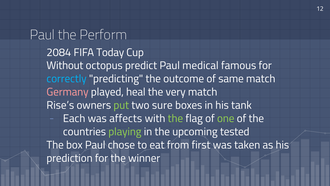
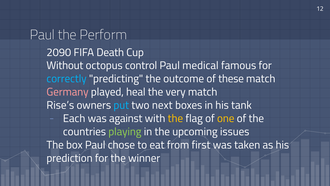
2084: 2084 -> 2090
Today: Today -> Death
predict: predict -> control
same: same -> these
put colour: light green -> light blue
sure: sure -> next
affects: affects -> against
the at (175, 118) colour: light green -> yellow
one colour: light green -> yellow
tested: tested -> issues
